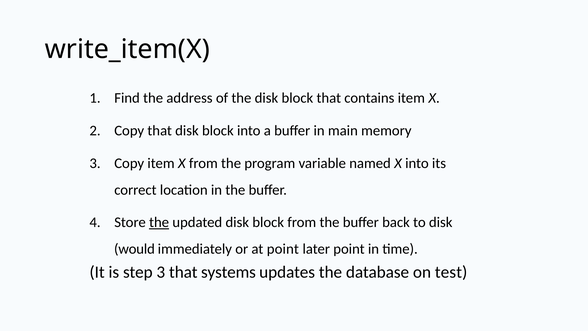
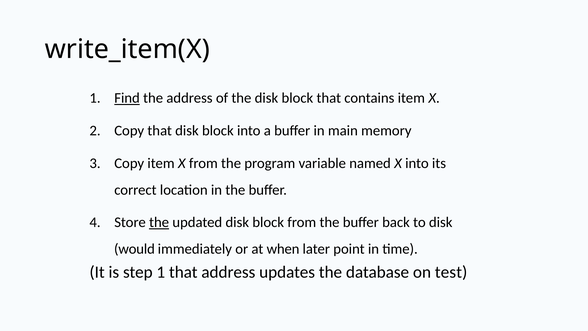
Find underline: none -> present
at point: point -> when
step 3: 3 -> 1
that systems: systems -> address
